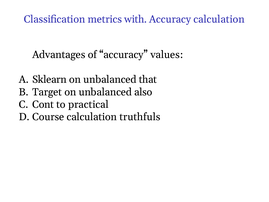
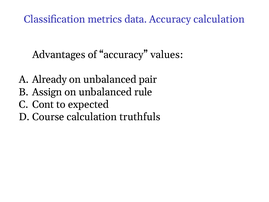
with: with -> data
Sklearn: Sklearn -> Already
that: that -> pair
Target: Target -> Assign
also: also -> rule
practical: practical -> expected
